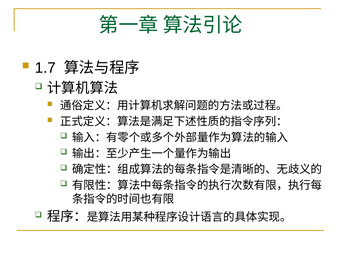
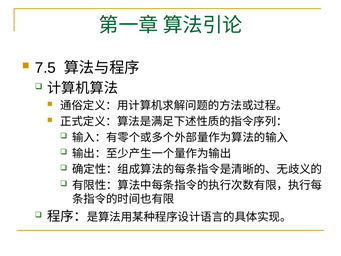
1.7: 1.7 -> 7.5
